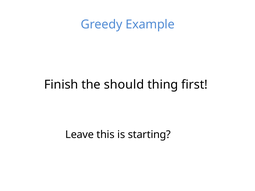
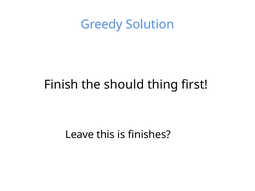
Example: Example -> Solution
starting: starting -> finishes
